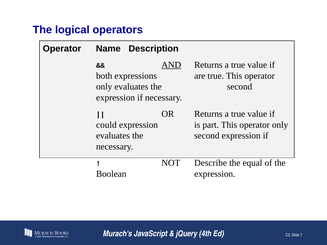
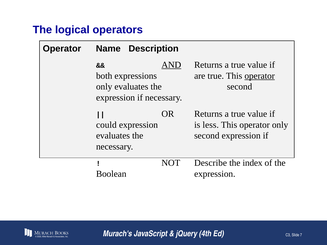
operator at (260, 76) underline: none -> present
part: part -> less
equal: equal -> index
